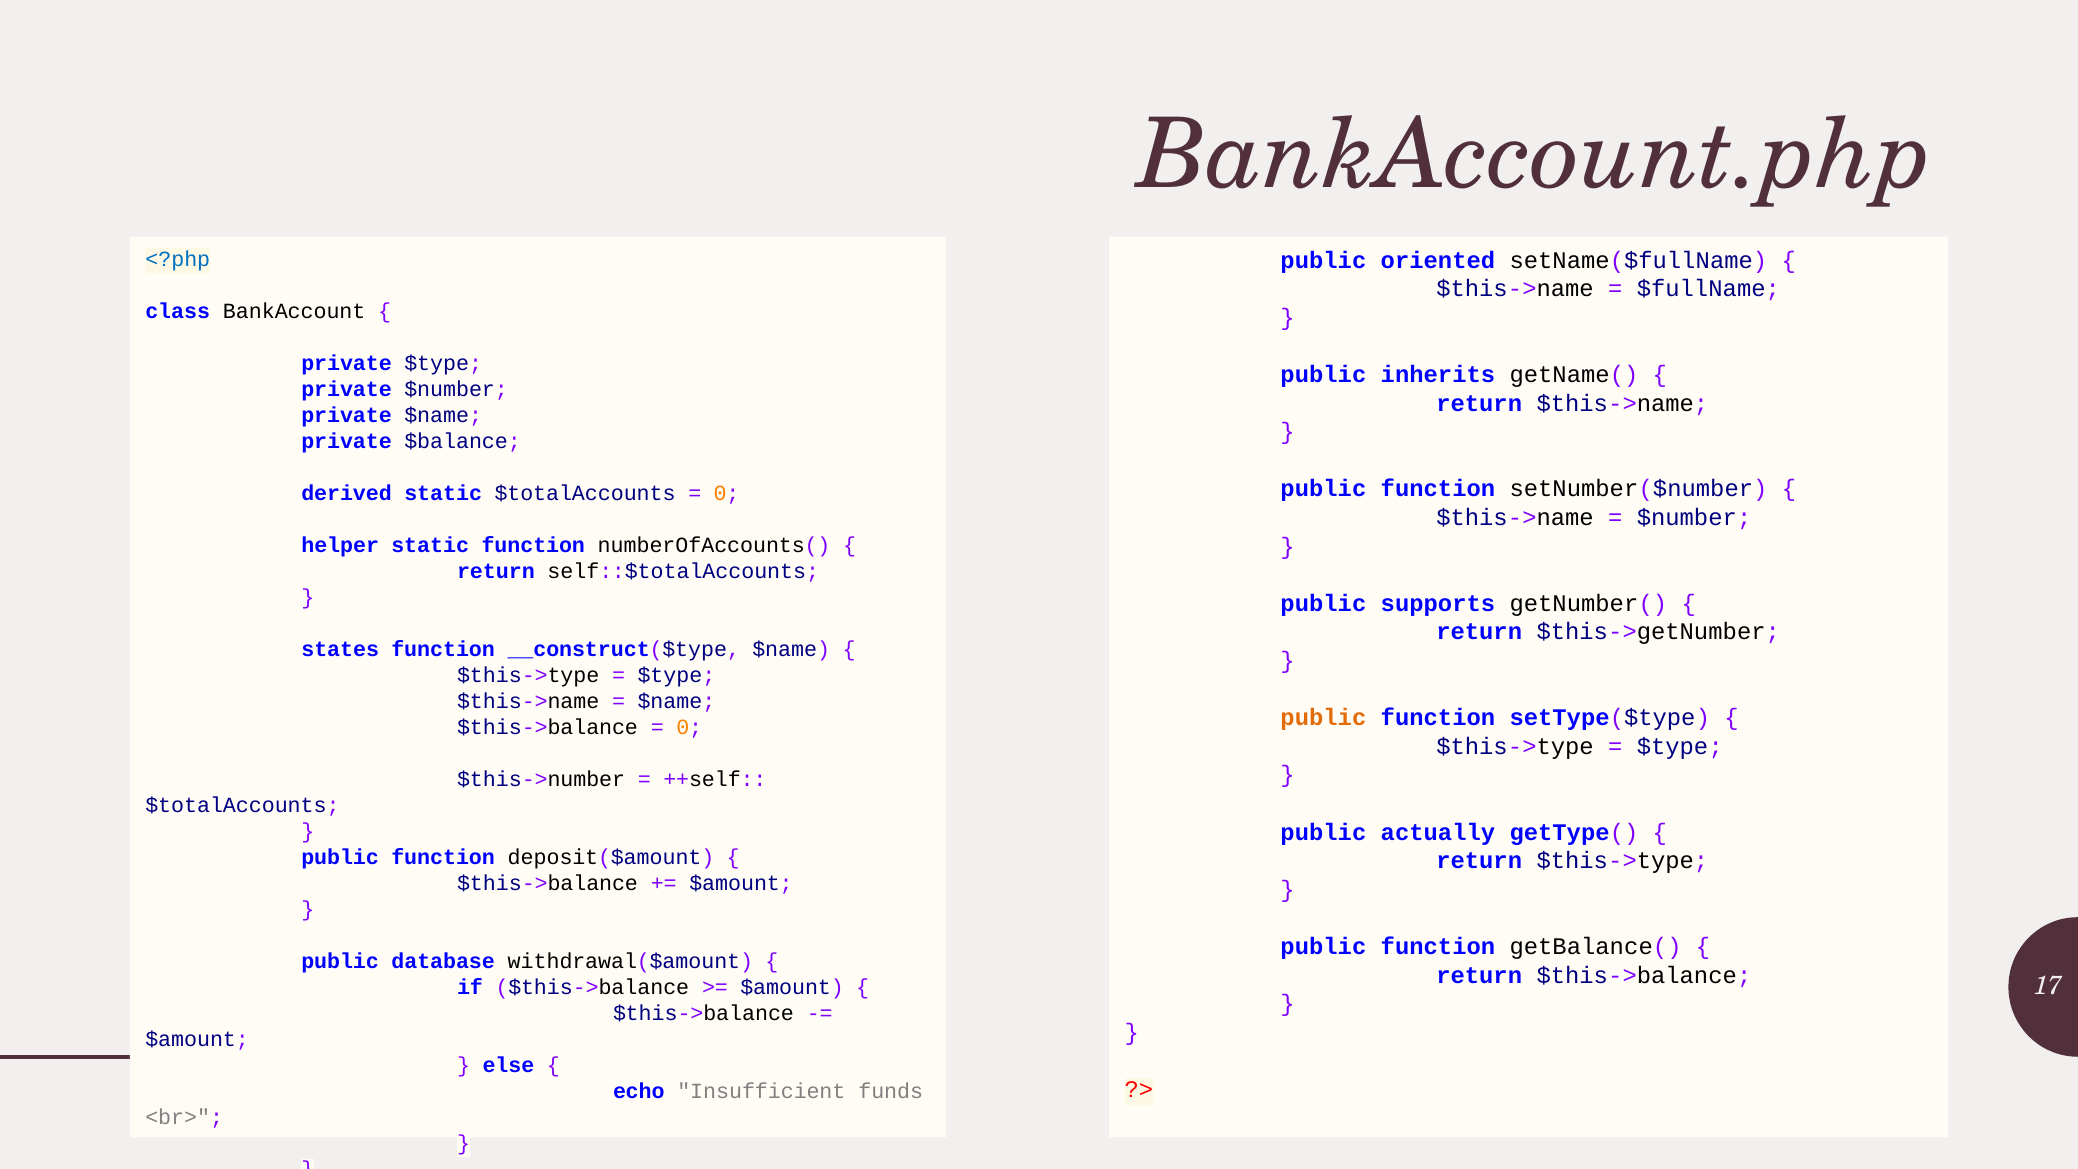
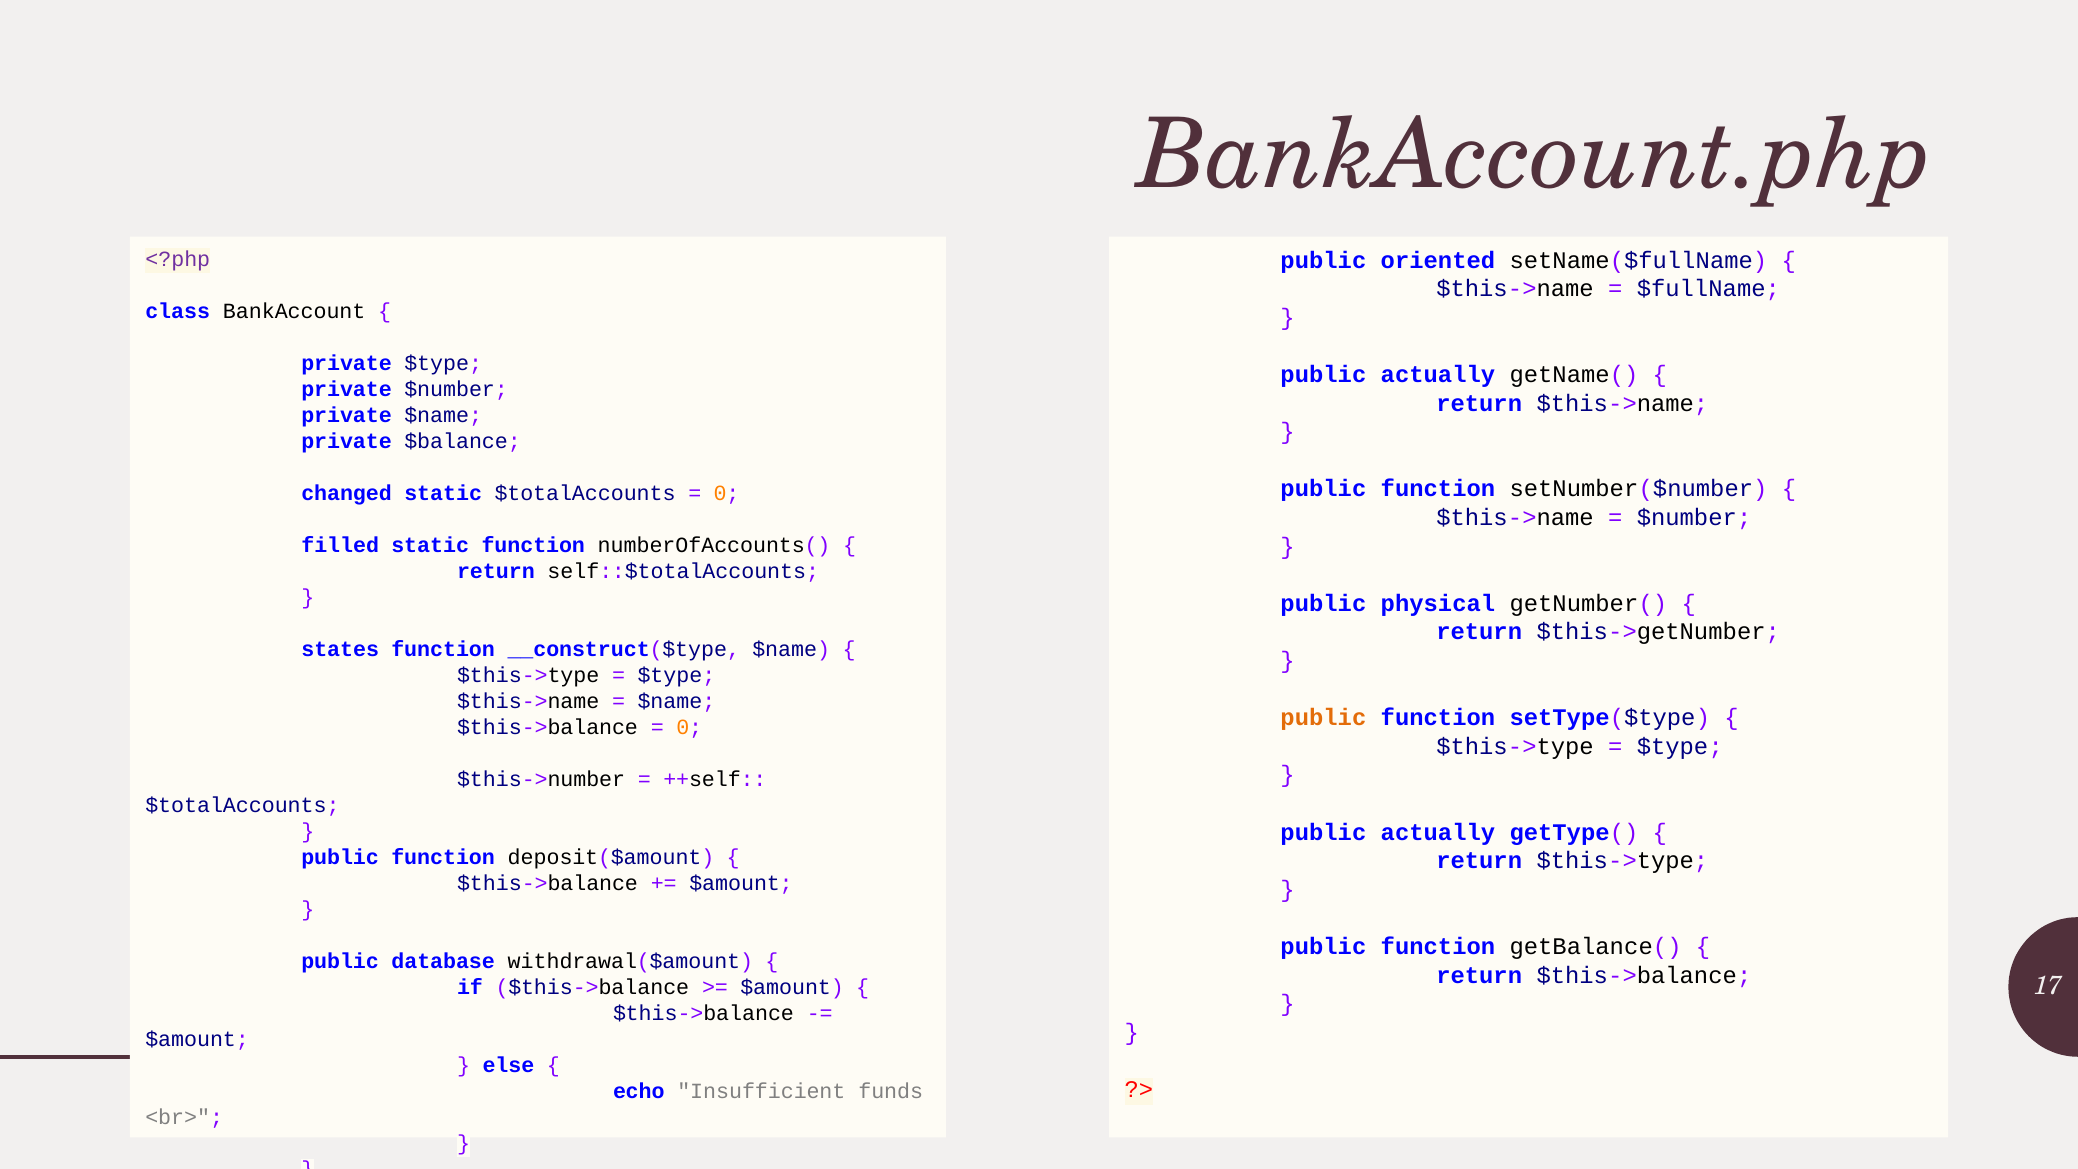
<?php colour: blue -> purple
inherits at (1438, 375): inherits -> actually
derived: derived -> changed
helper: helper -> filled
supports: supports -> physical
